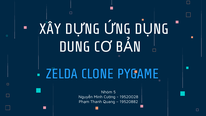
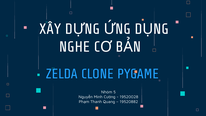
DUNG: DUNG -> NGHE
